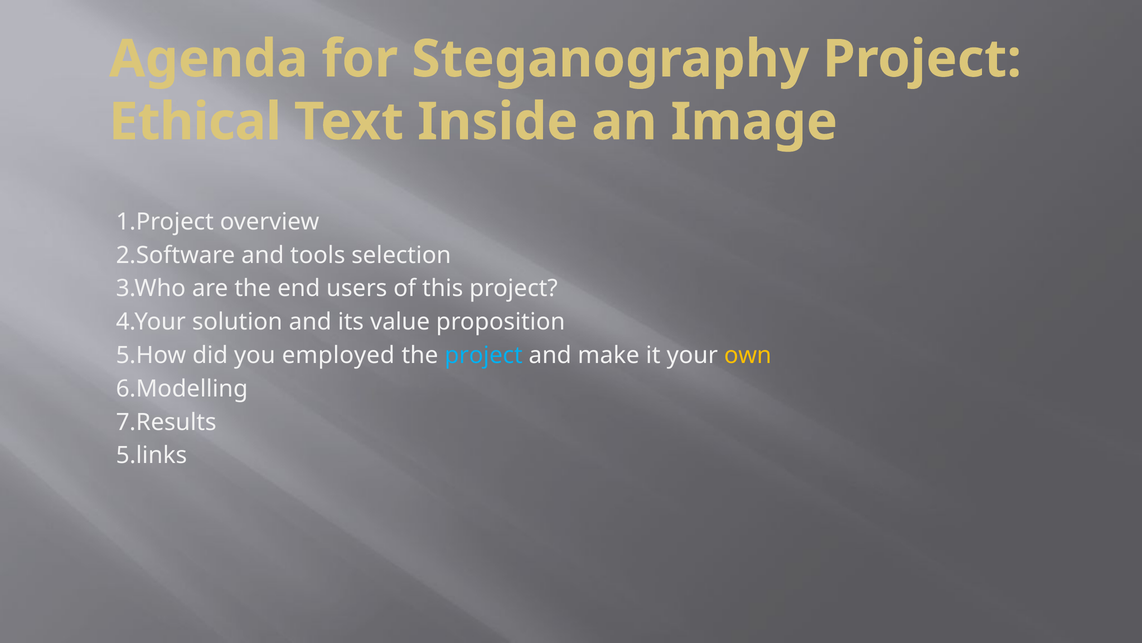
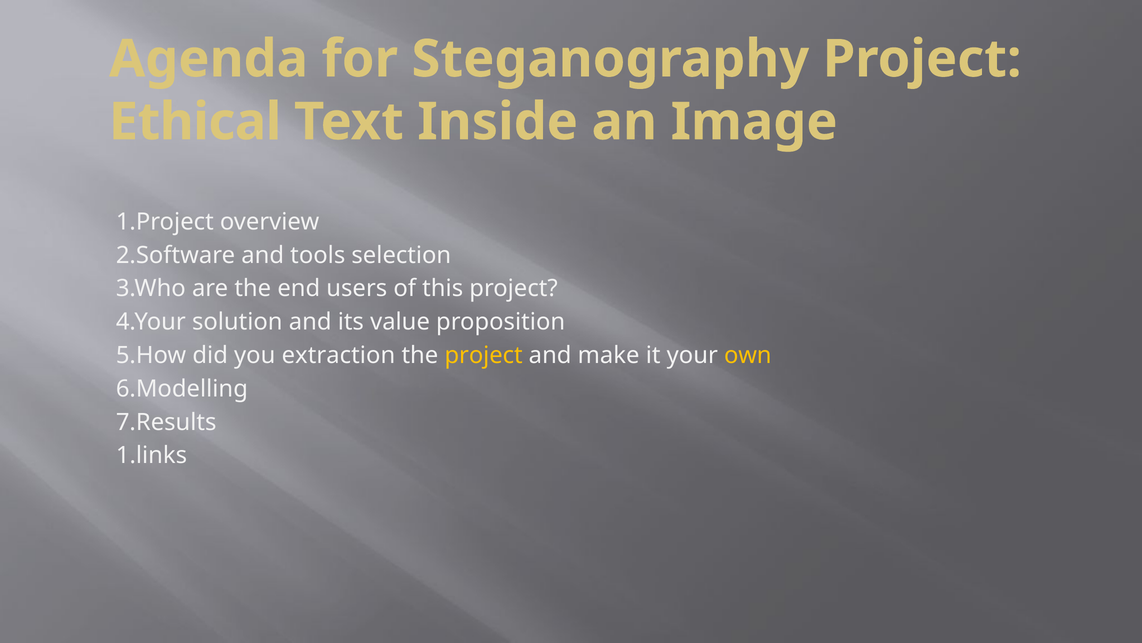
employed: employed -> extraction
project at (484, 355) colour: light blue -> yellow
5.links: 5.links -> 1.links
